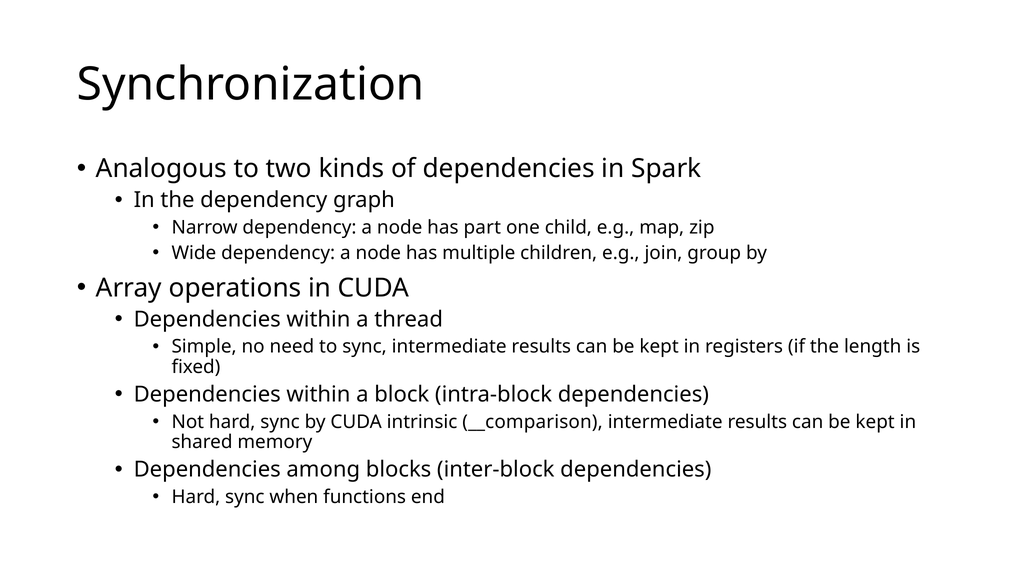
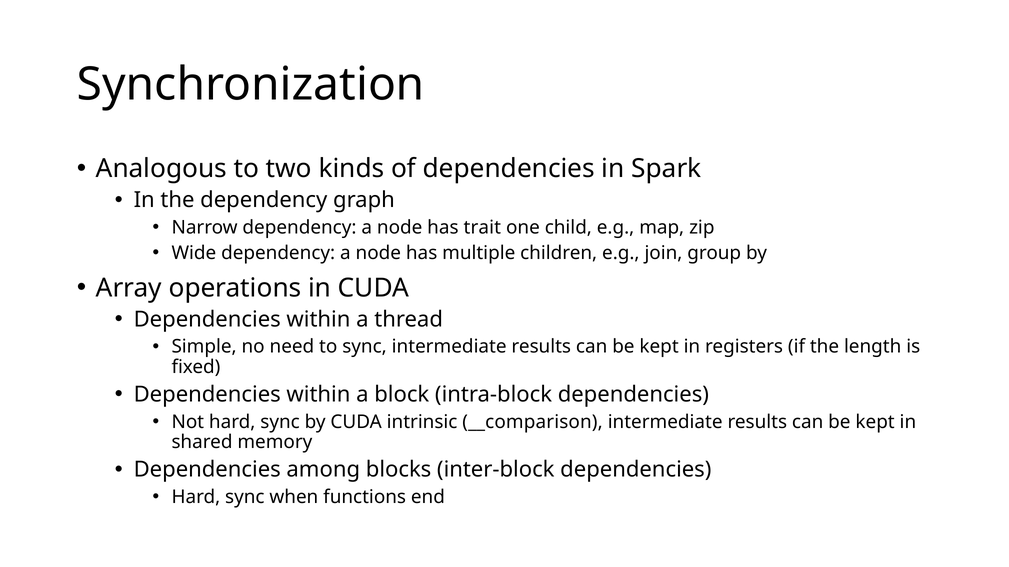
part: part -> trait
